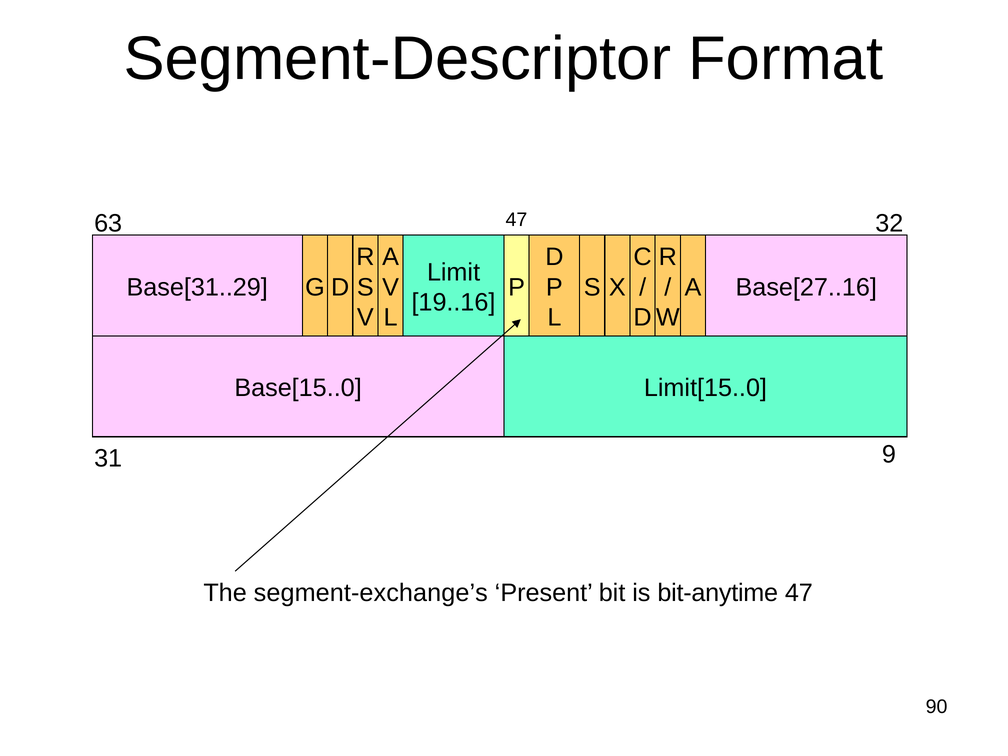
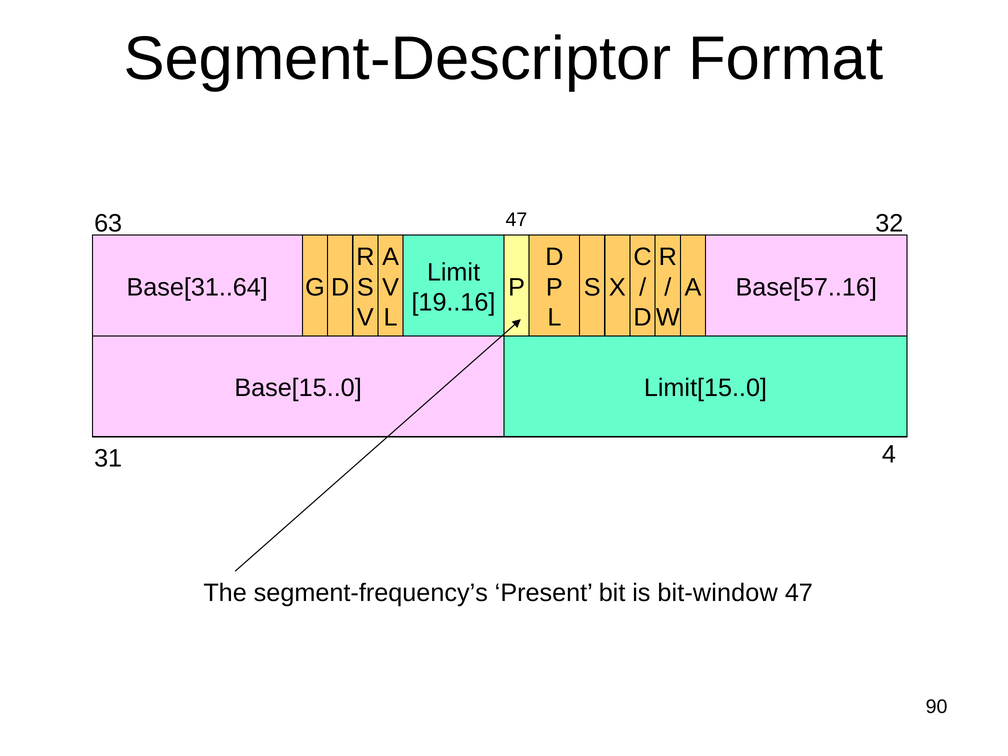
Base[31..29: Base[31..29 -> Base[31..64
Base[27..16: Base[27..16 -> Base[57..16
9: 9 -> 4
segment-exchange’s: segment-exchange’s -> segment-frequency’s
bit-anytime: bit-anytime -> bit-window
